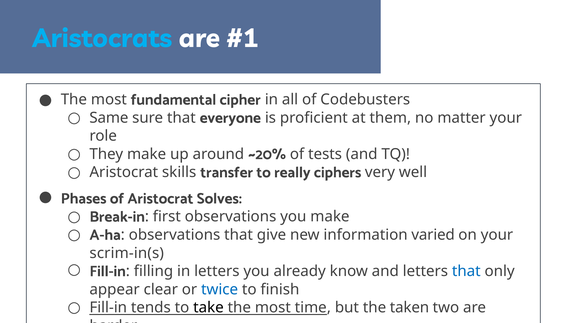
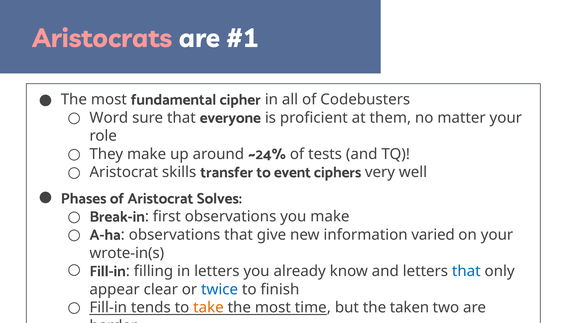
Aristocrats colour: light blue -> pink
Same: Same -> Word
~20%: ~20% -> ~24%
really: really -> event
scrim-in(s: scrim-in(s -> wrote-in(s
take colour: black -> orange
